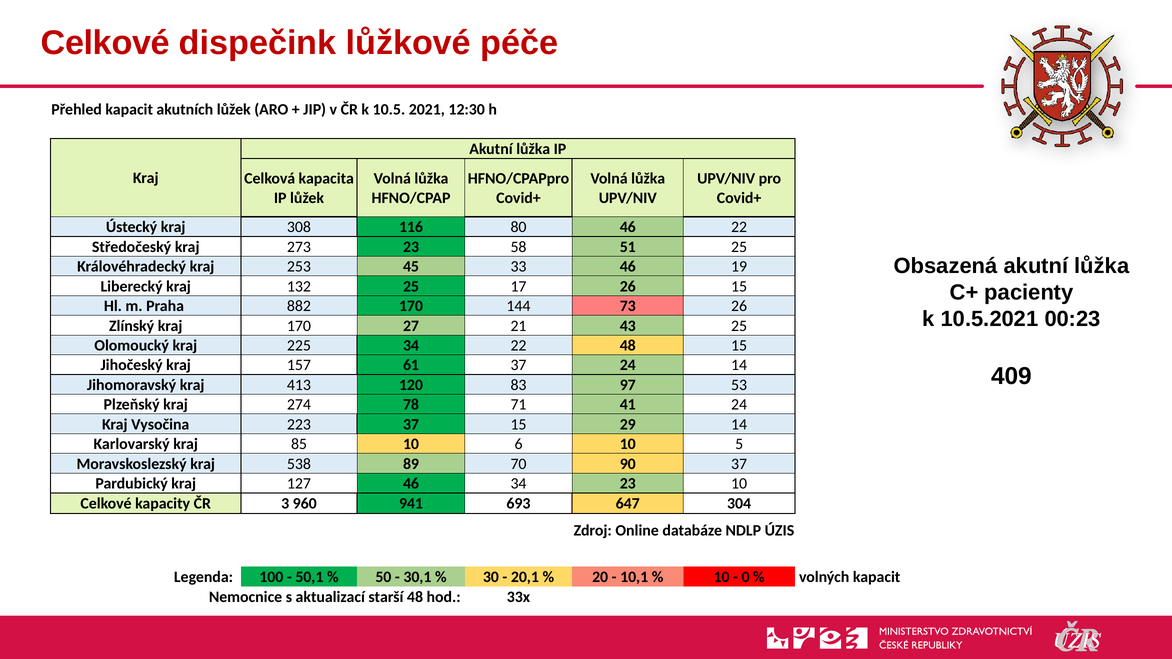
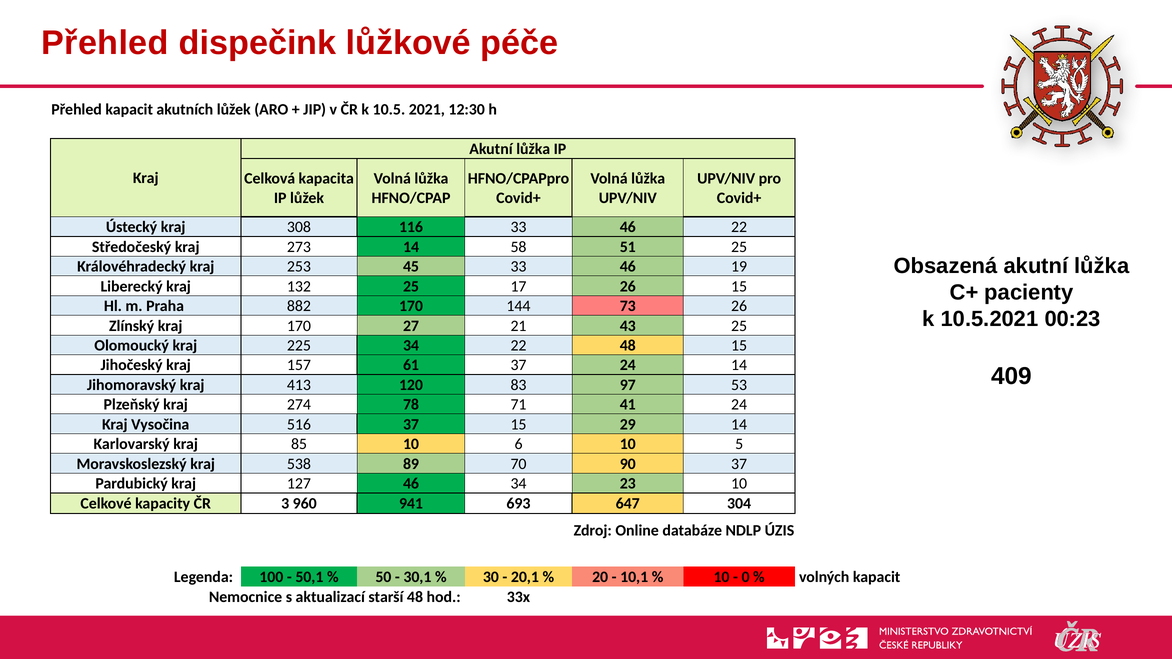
Celkové at (105, 43): Celkové -> Přehled
116 80: 80 -> 33
273 23: 23 -> 14
223: 223 -> 516
